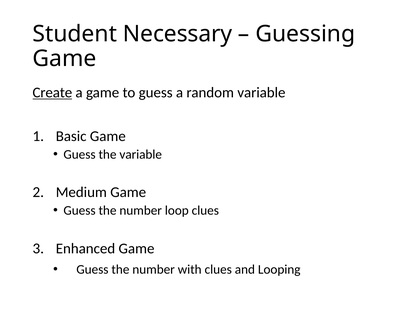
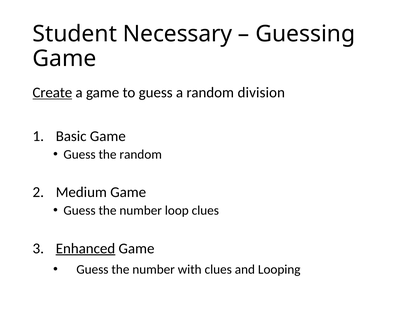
random variable: variable -> division
the variable: variable -> random
Enhanced underline: none -> present
